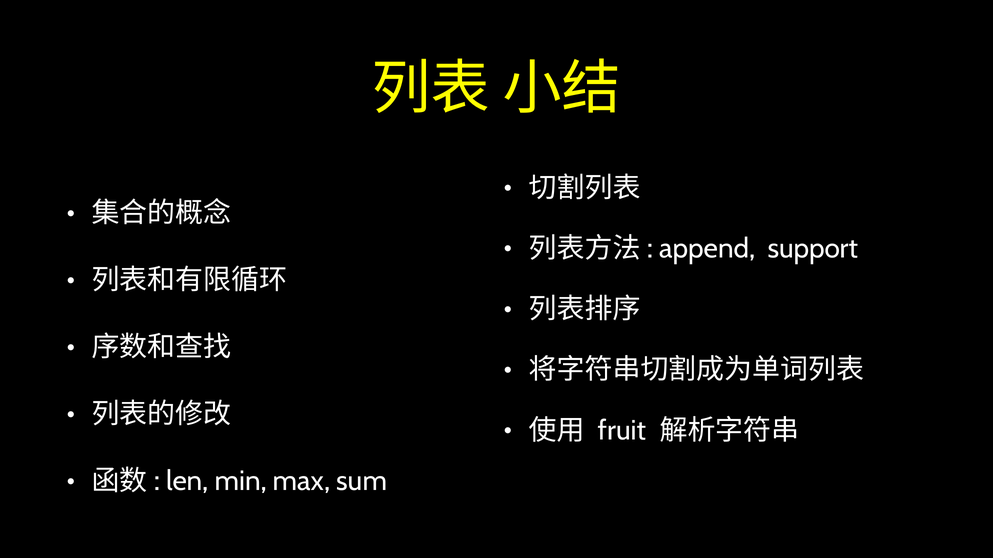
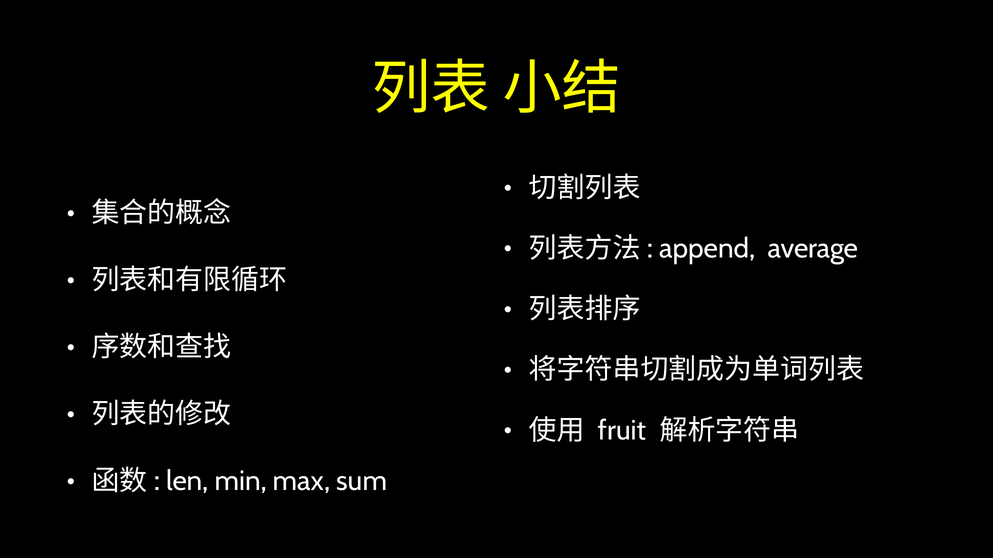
support: support -> average
